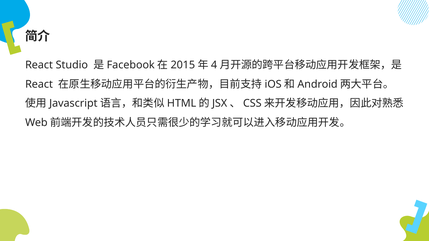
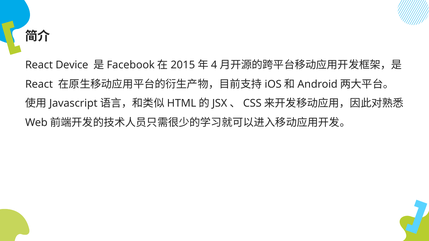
Studio: Studio -> Device
